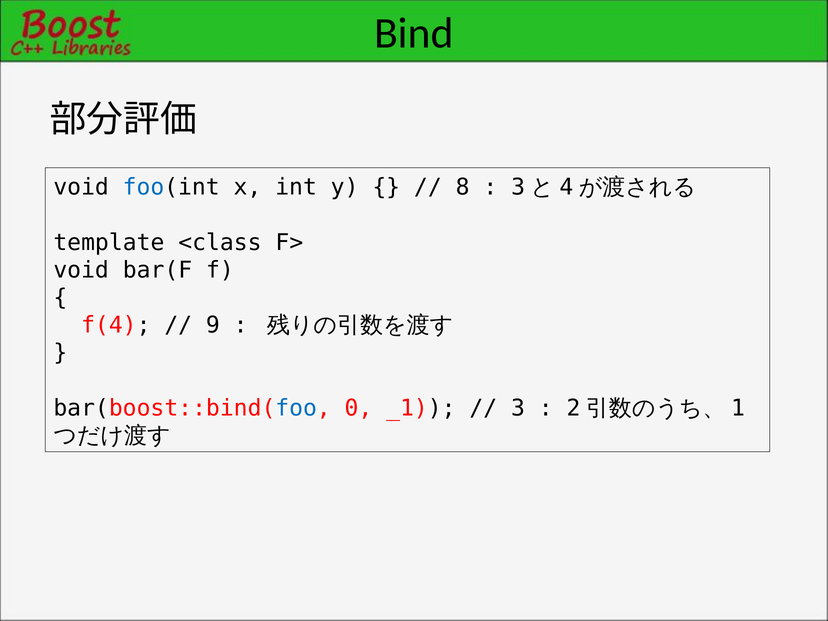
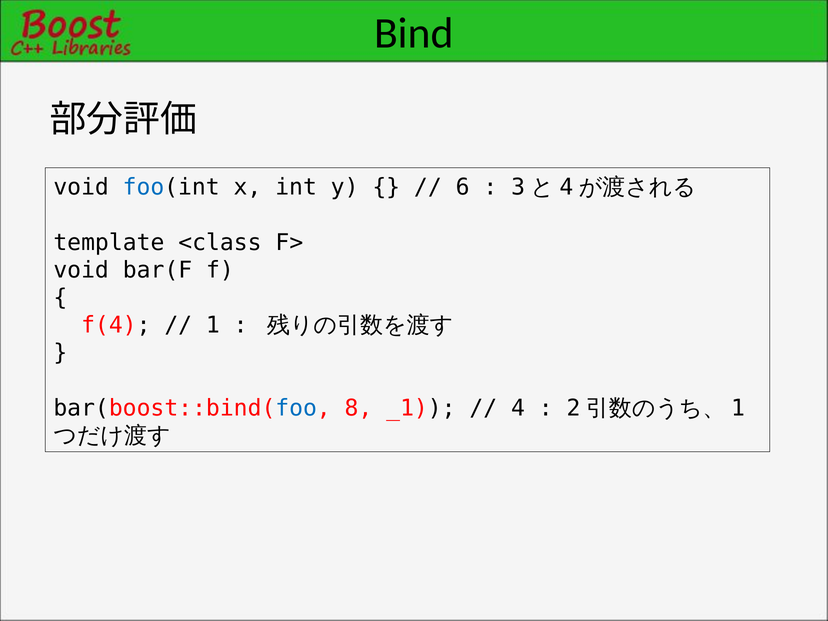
8: 8 -> 6
9: 9 -> 1
0: 0 -> 8
3: 3 -> 4
